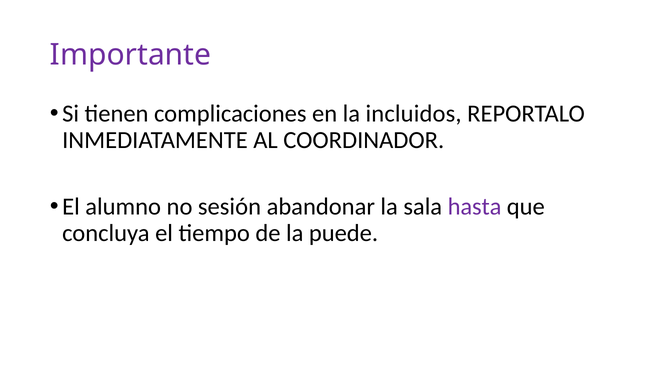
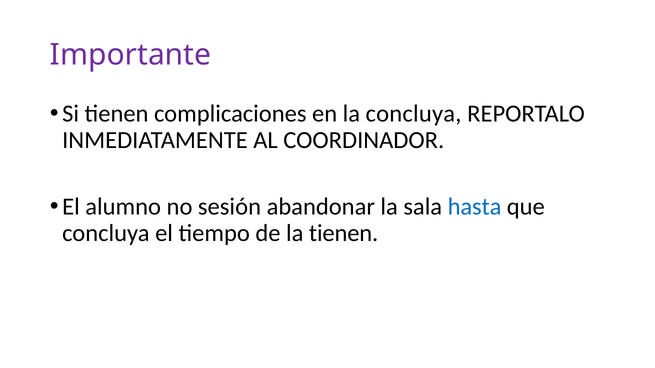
la incluidos: incluidos -> concluya
hasta colour: purple -> blue
la puede: puede -> tienen
